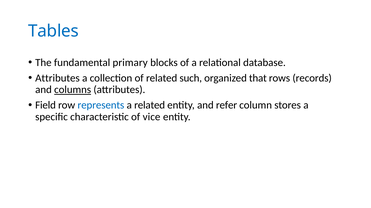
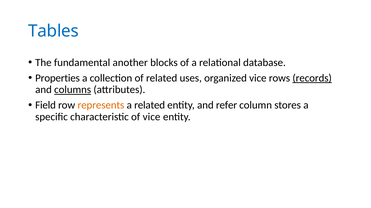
primary: primary -> another
Attributes at (57, 78): Attributes -> Properties
such: such -> uses
organized that: that -> vice
records underline: none -> present
represents colour: blue -> orange
